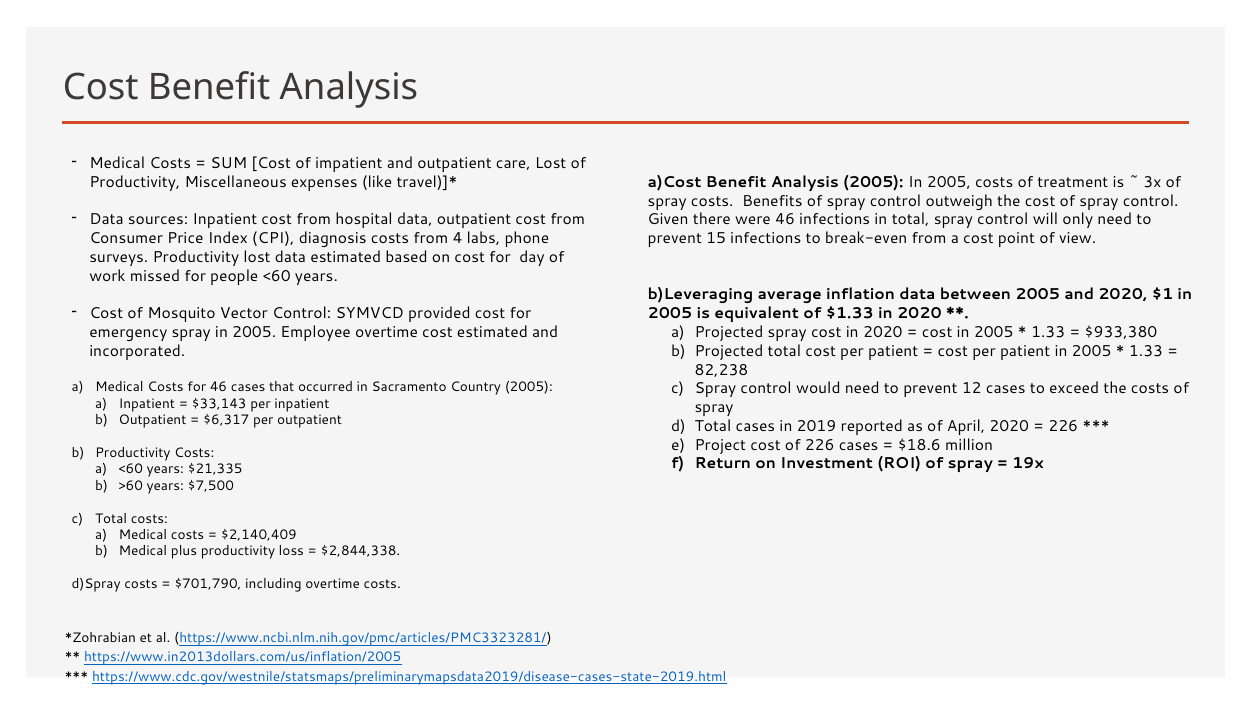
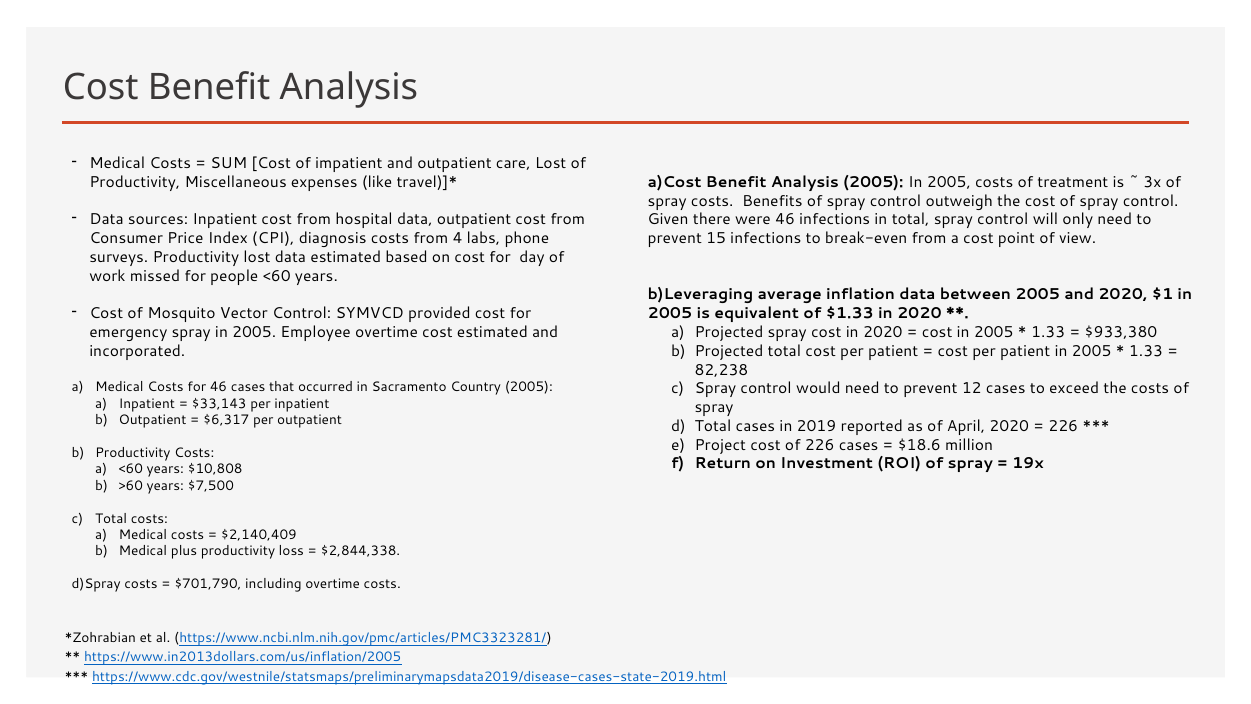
$21,335: $21,335 -> $10,808
